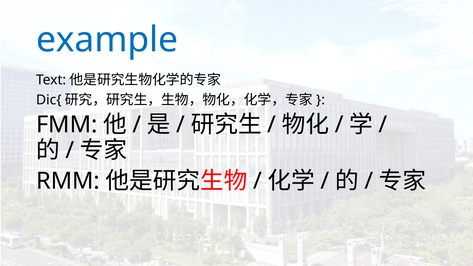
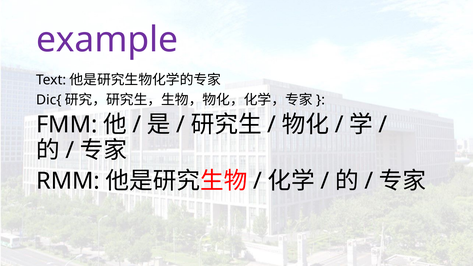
example colour: blue -> purple
